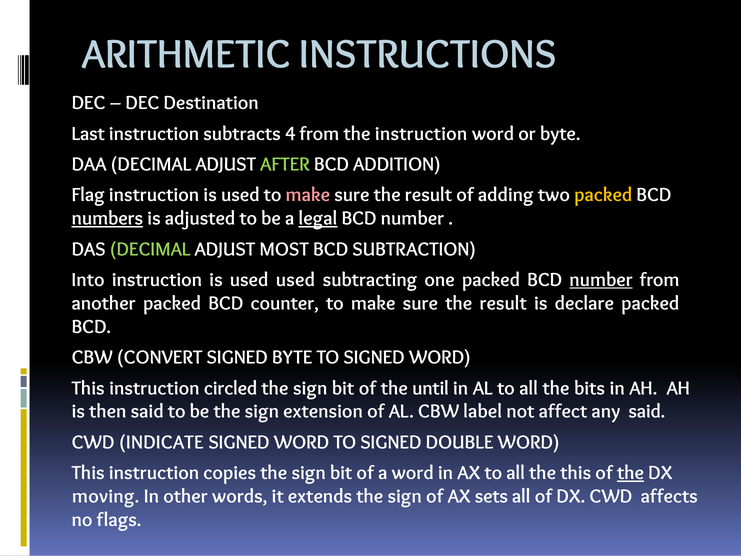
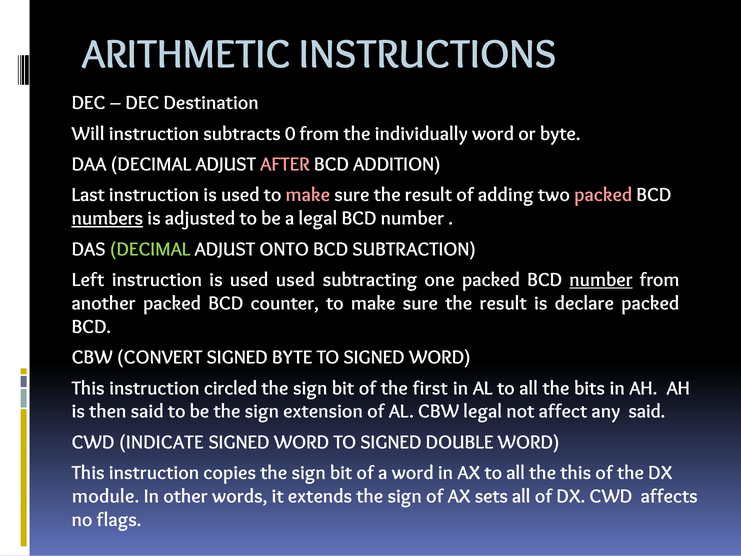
Last: Last -> Will
4: 4 -> 0
the instruction: instruction -> individually
AFTER colour: light green -> pink
Flag: Flag -> Last
packed at (603, 195) colour: yellow -> pink
legal at (318, 218) underline: present -> none
MOST: MOST -> ONTO
Into: Into -> Left
until: until -> first
CBW label: label -> legal
the at (631, 473) underline: present -> none
moving: moving -> module
